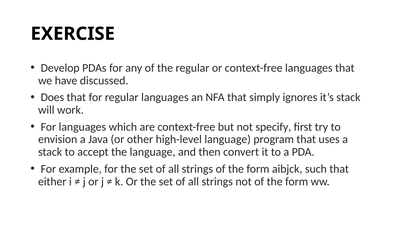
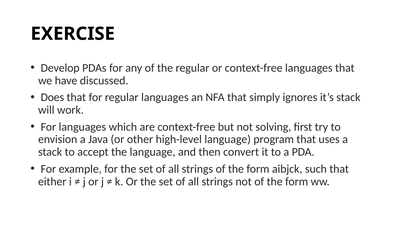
specify: specify -> solving
